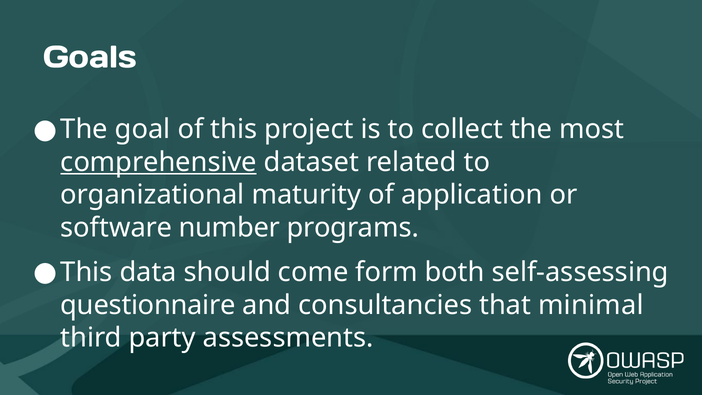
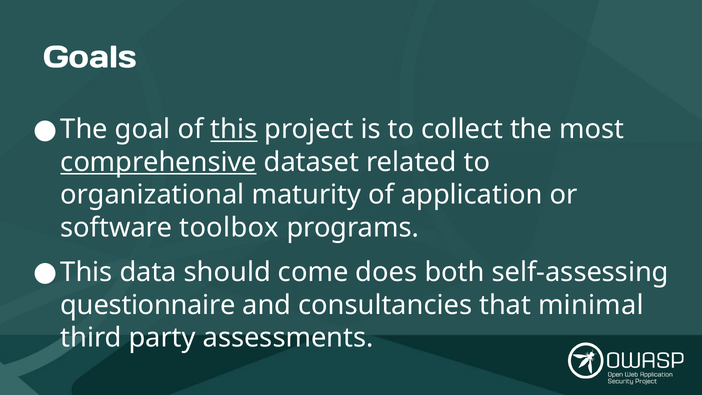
this at (234, 129) underline: none -> present
number: number -> toolbox
form: form -> does
